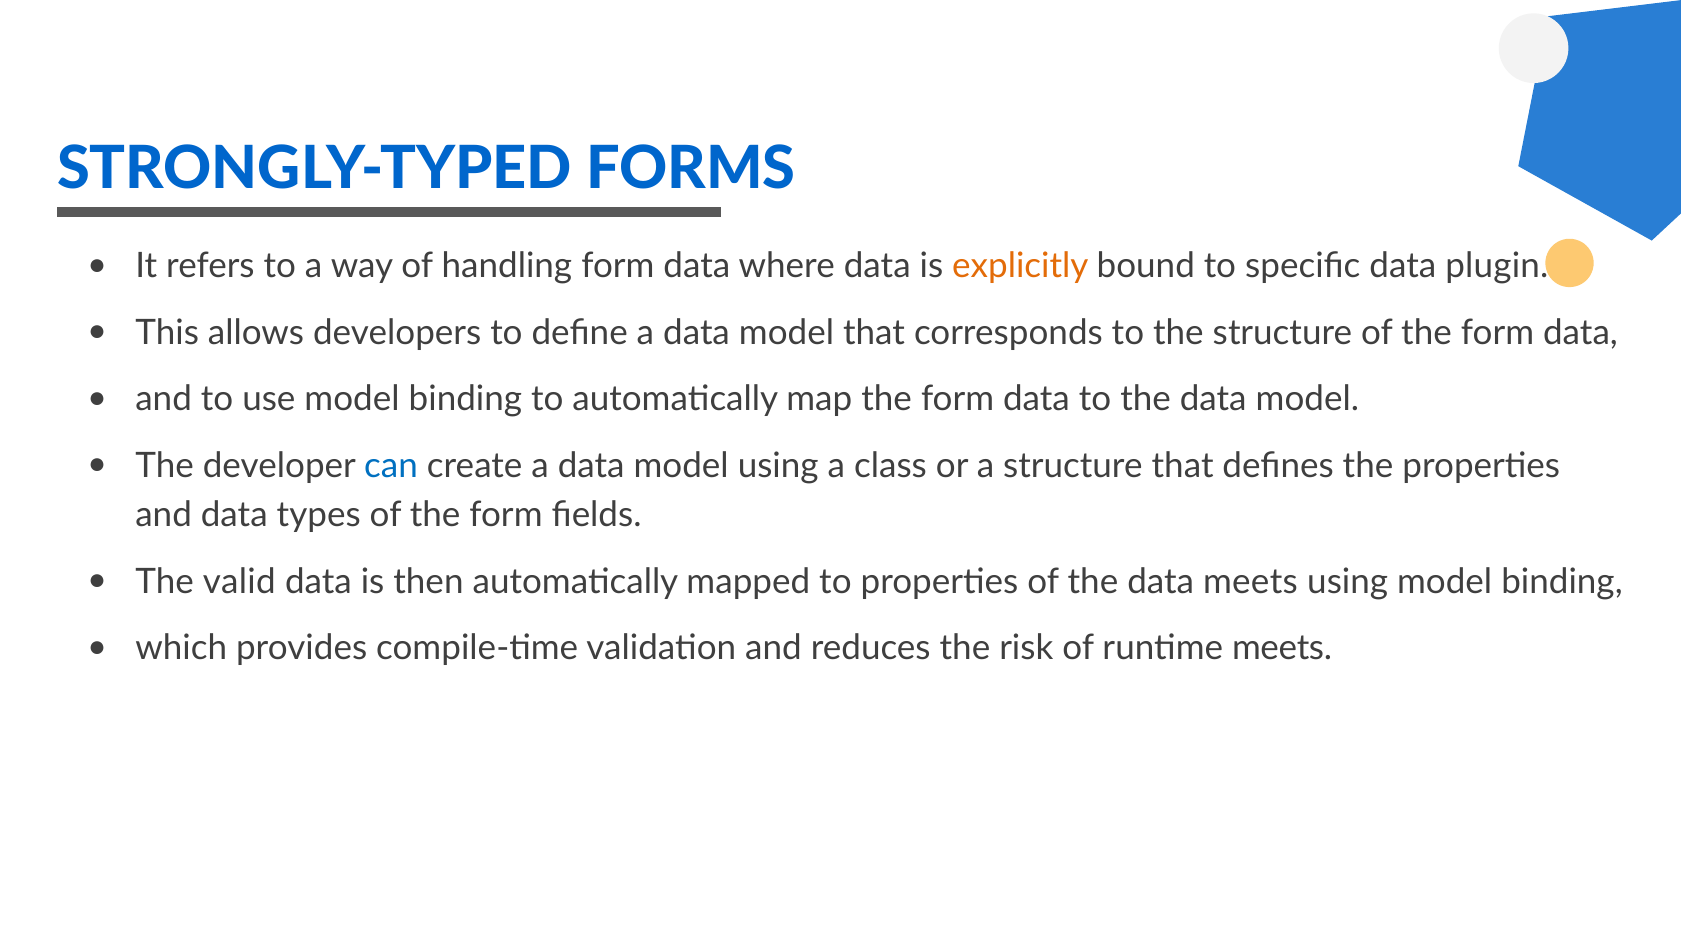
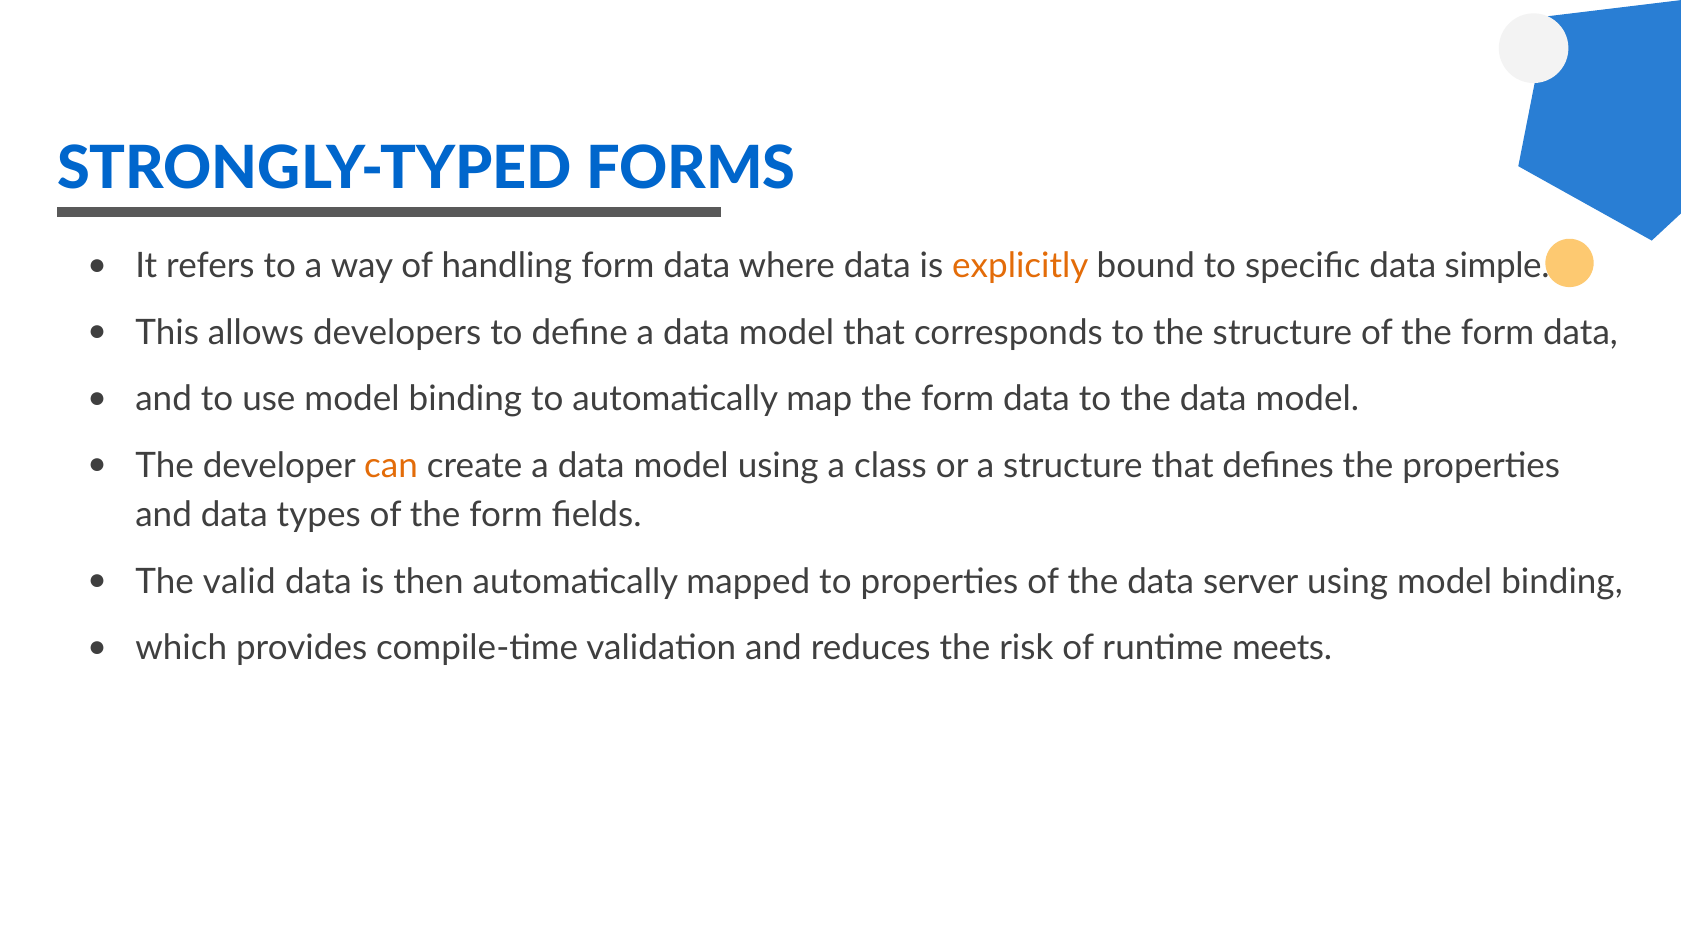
plugin: plugin -> simple
can colour: blue -> orange
data meets: meets -> server
